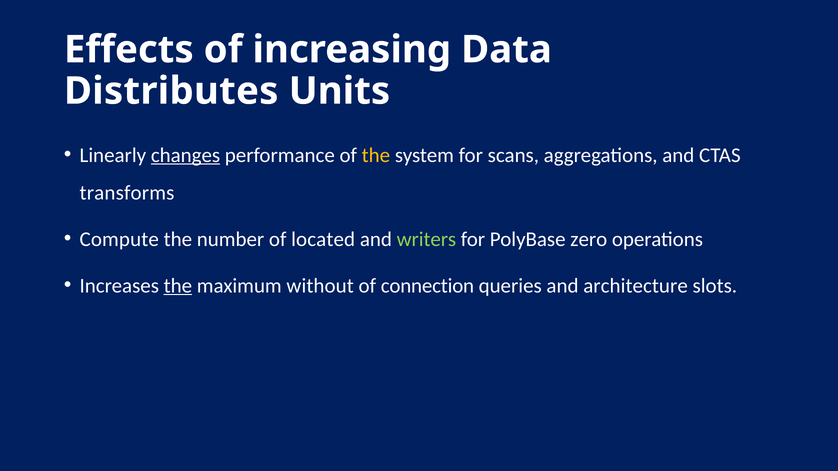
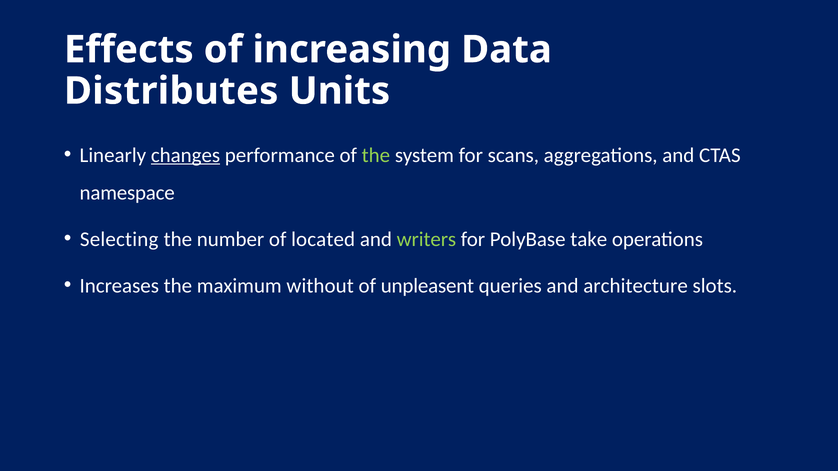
the at (376, 155) colour: yellow -> light green
transforms: transforms -> namespace
Compute: Compute -> Selecting
zero: zero -> take
the at (178, 286) underline: present -> none
connection: connection -> unpleasent
